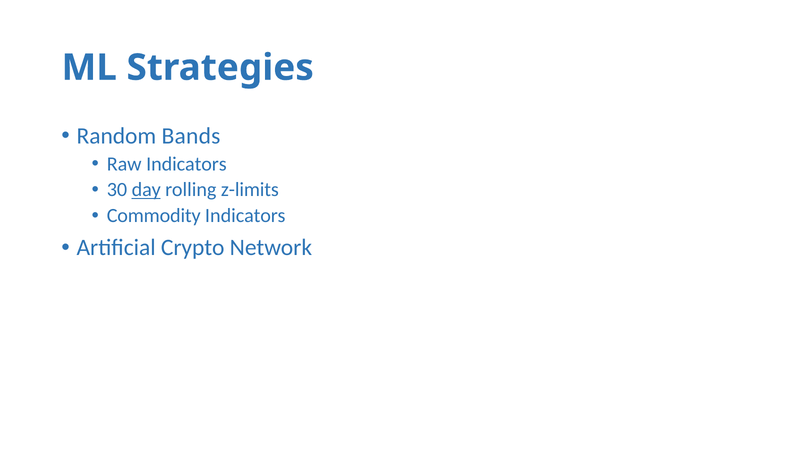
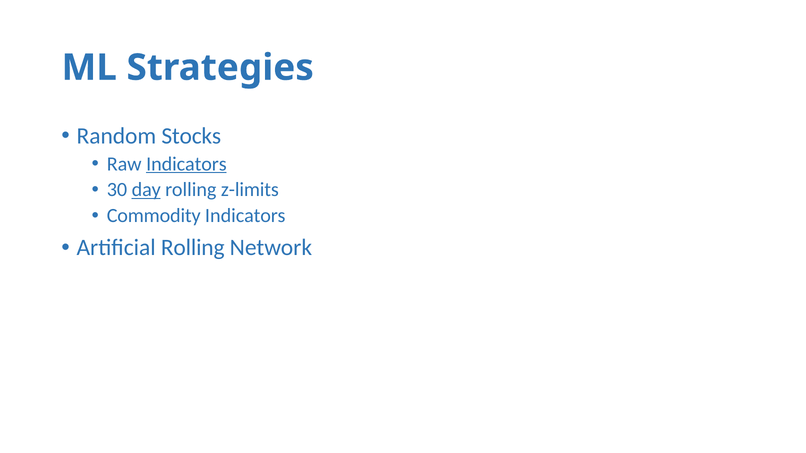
Bands: Bands -> Stocks
Indicators at (186, 164) underline: none -> present
Artificial Crypto: Crypto -> Rolling
